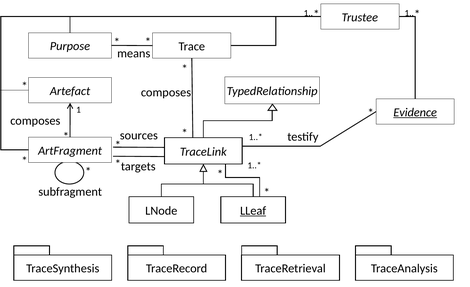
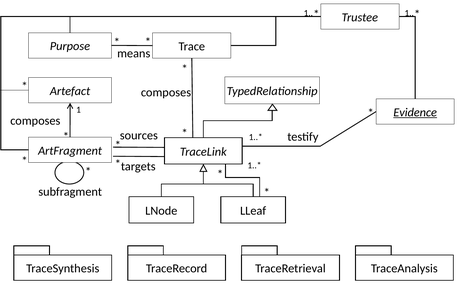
LLeaf underline: present -> none
